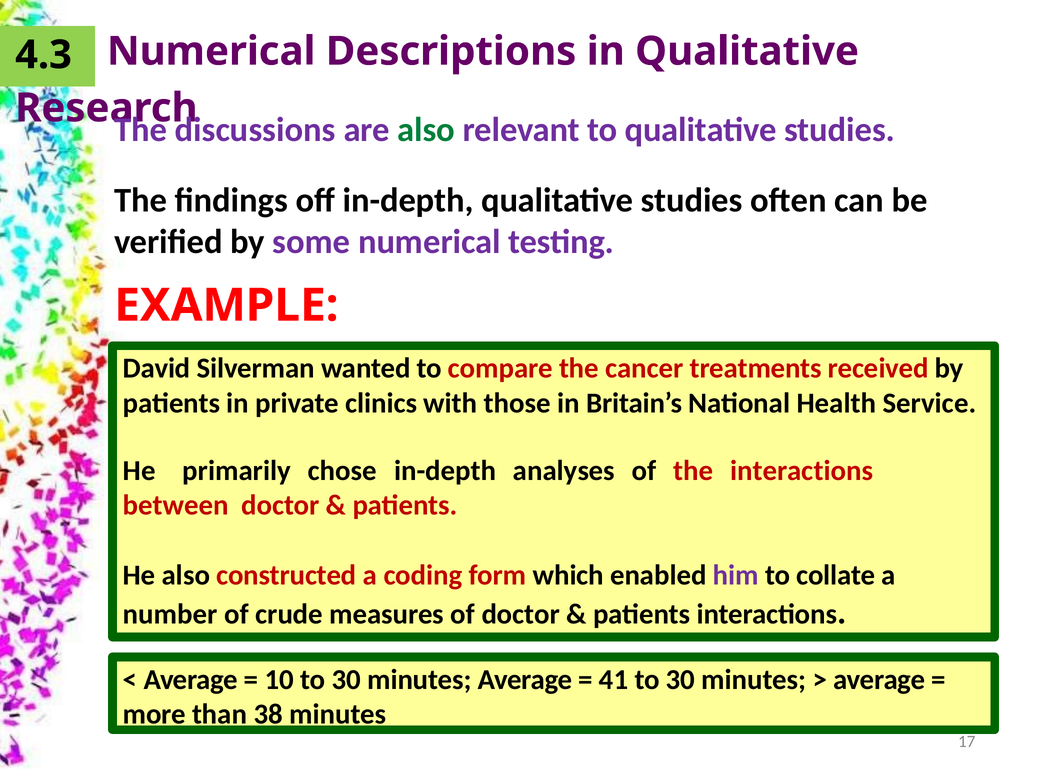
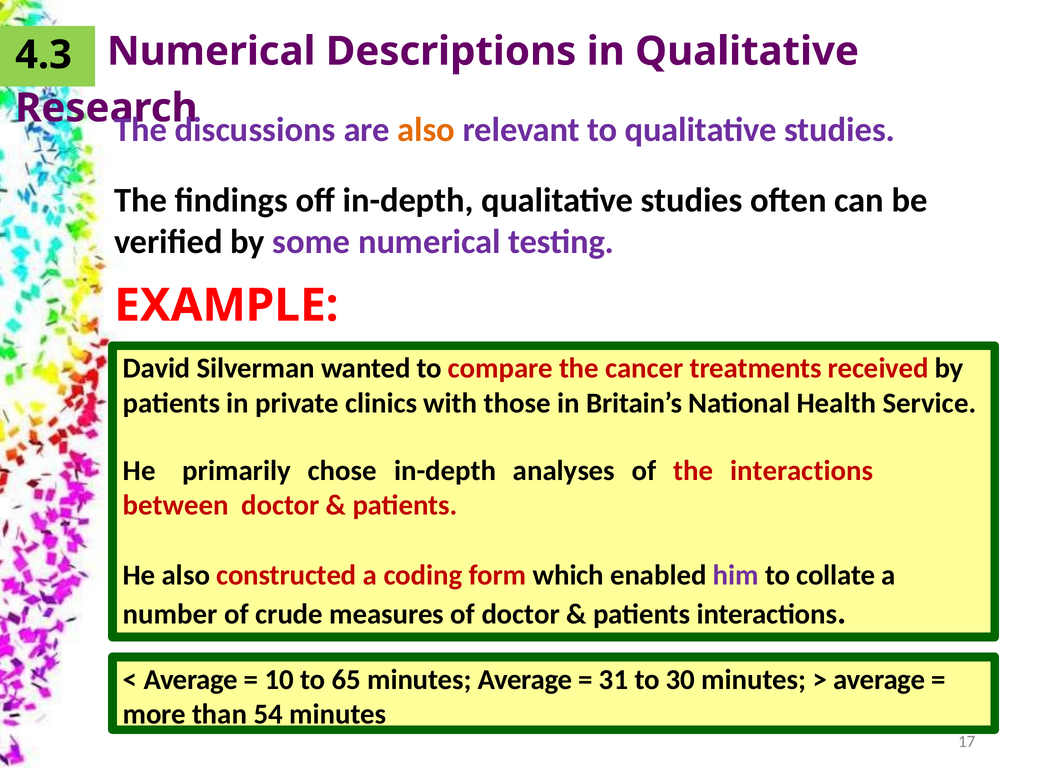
also at (426, 130) colour: green -> orange
10 to 30: 30 -> 65
41: 41 -> 31
38: 38 -> 54
